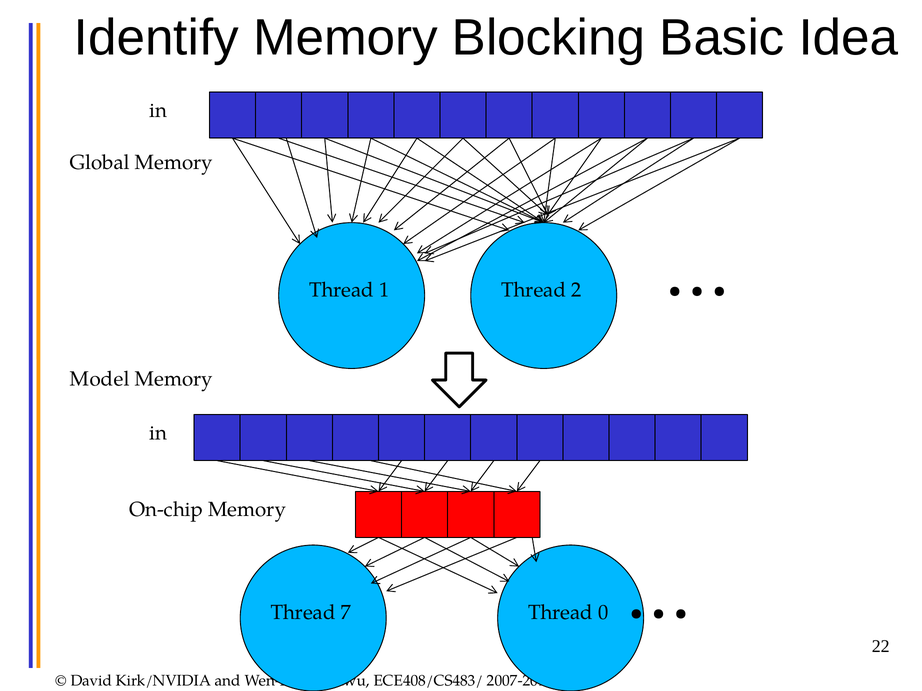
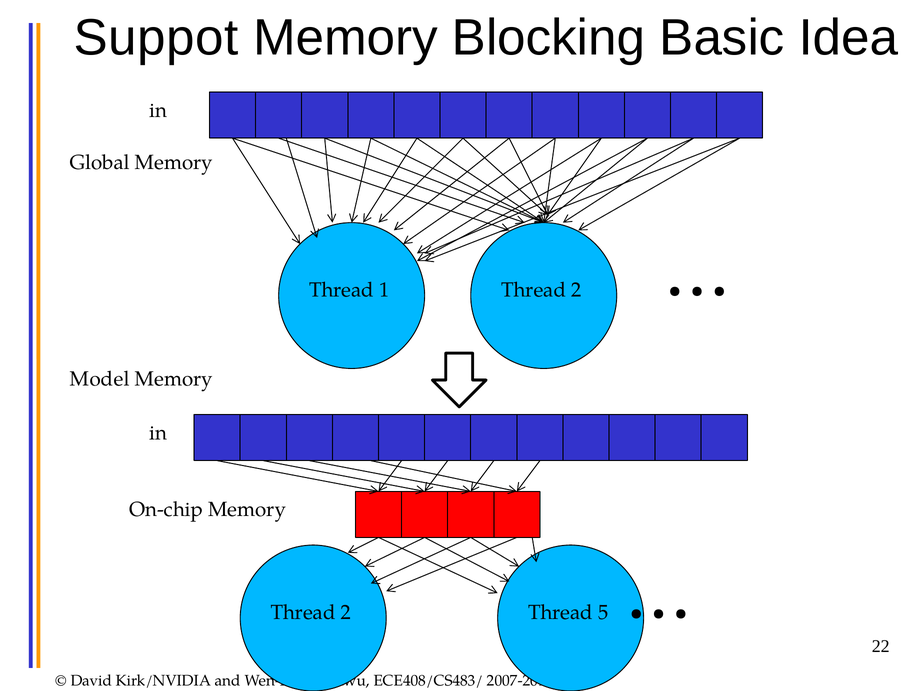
Identify: Identify -> Suppot
7 at (346, 613): 7 -> 2
0: 0 -> 5
